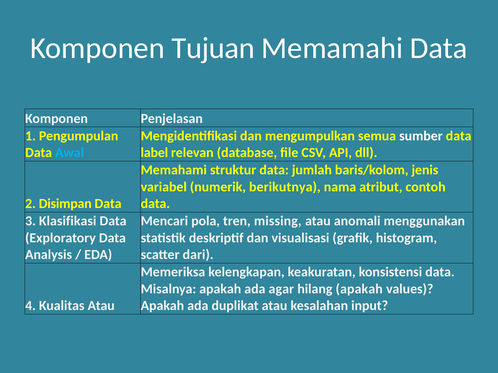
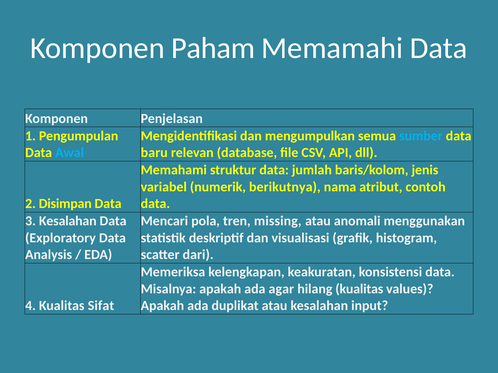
Tujuan: Tujuan -> Paham
sumber colour: white -> light blue
label: label -> baru
3 Klasifikasi: Klasifikasi -> Kesalahan
hilang apakah: apakah -> kualitas
Kualitas Atau: Atau -> Sifat
